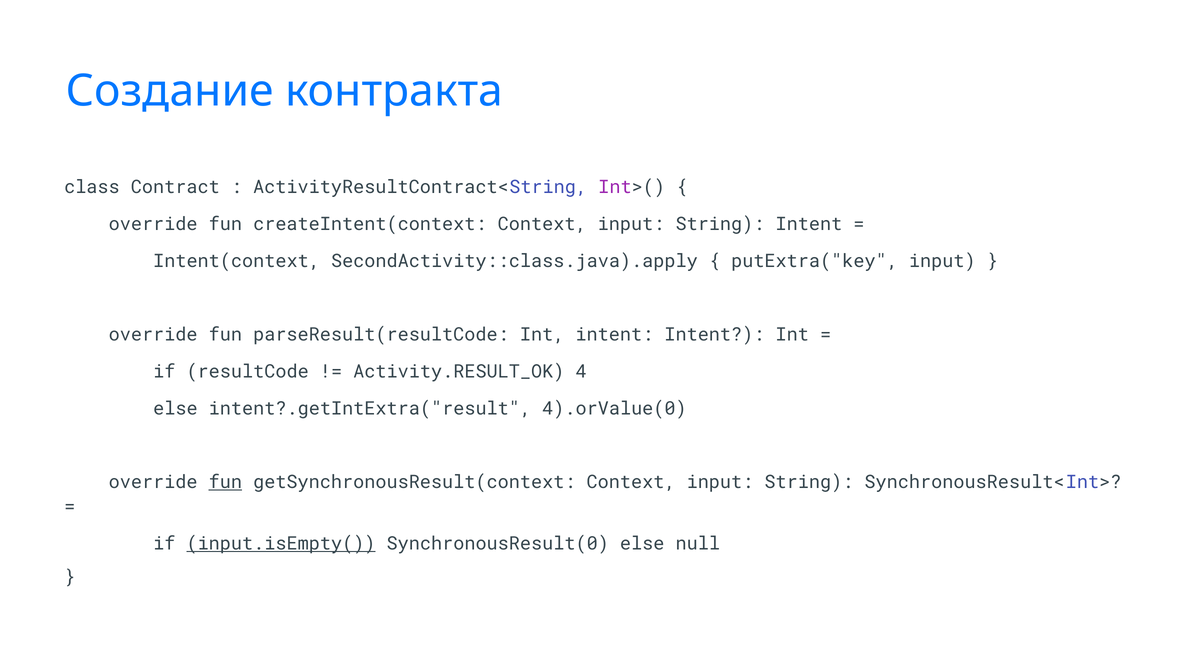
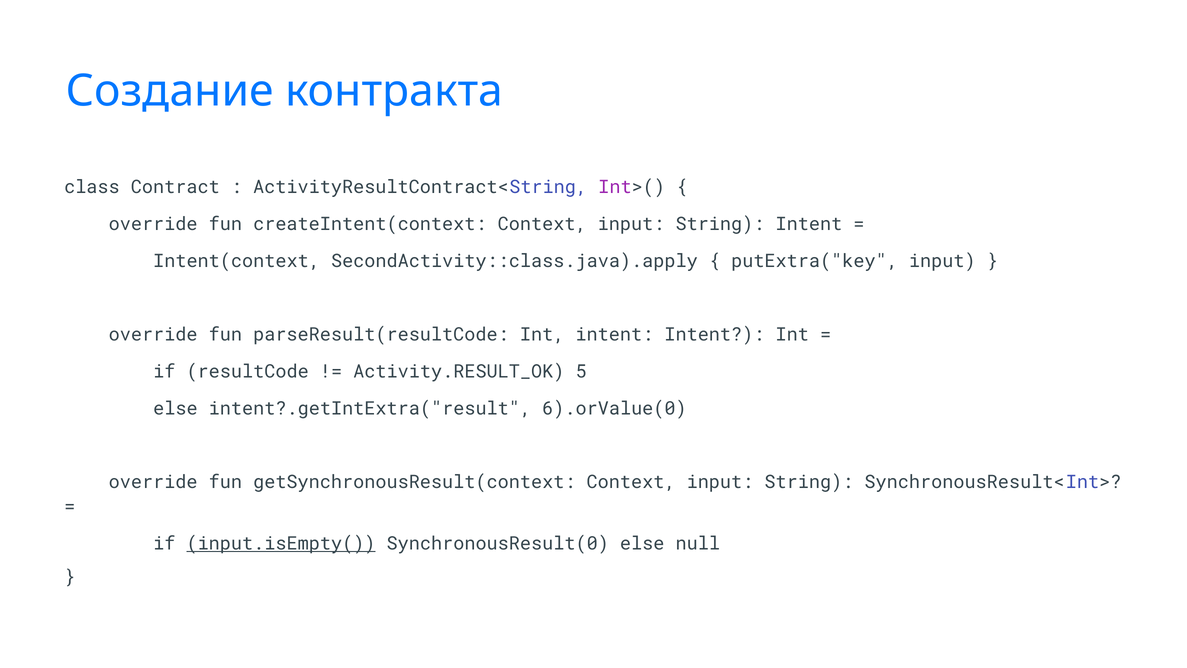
4: 4 -> 5
4).orValue(0: 4).orValue(0 -> 6).orValue(0
fun at (225, 482) underline: present -> none
